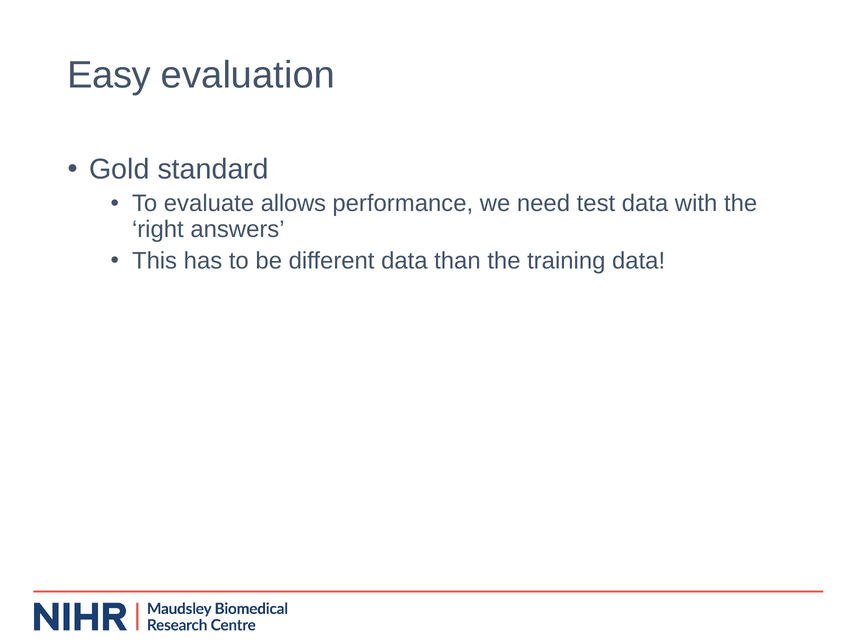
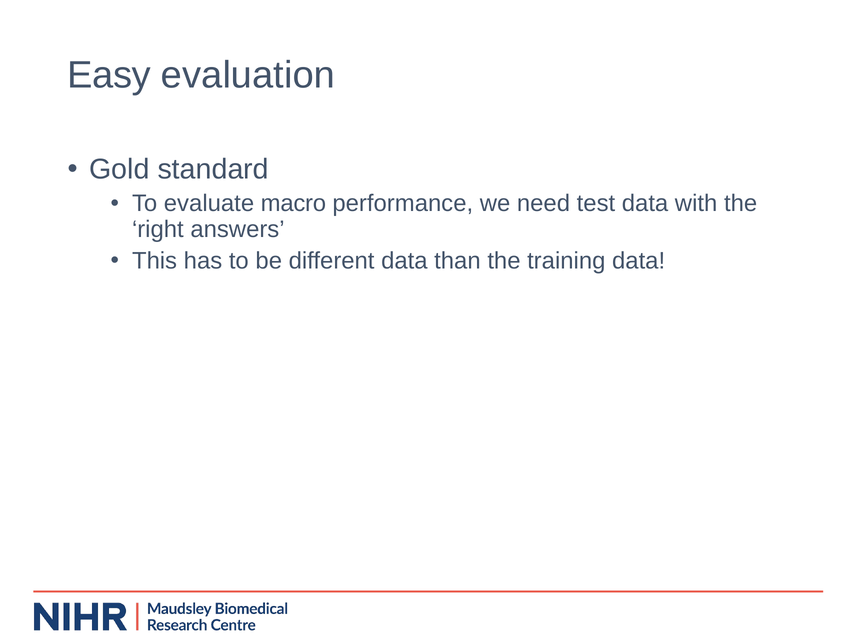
allows: allows -> macro
